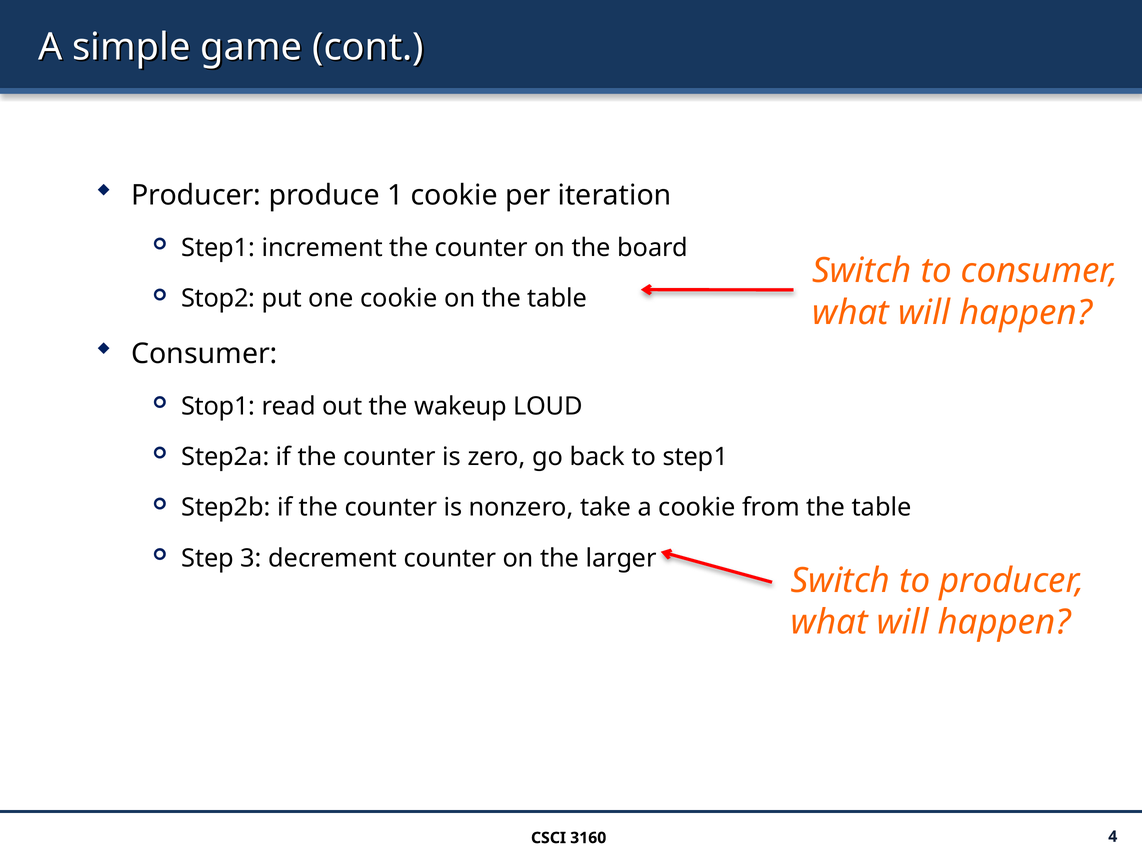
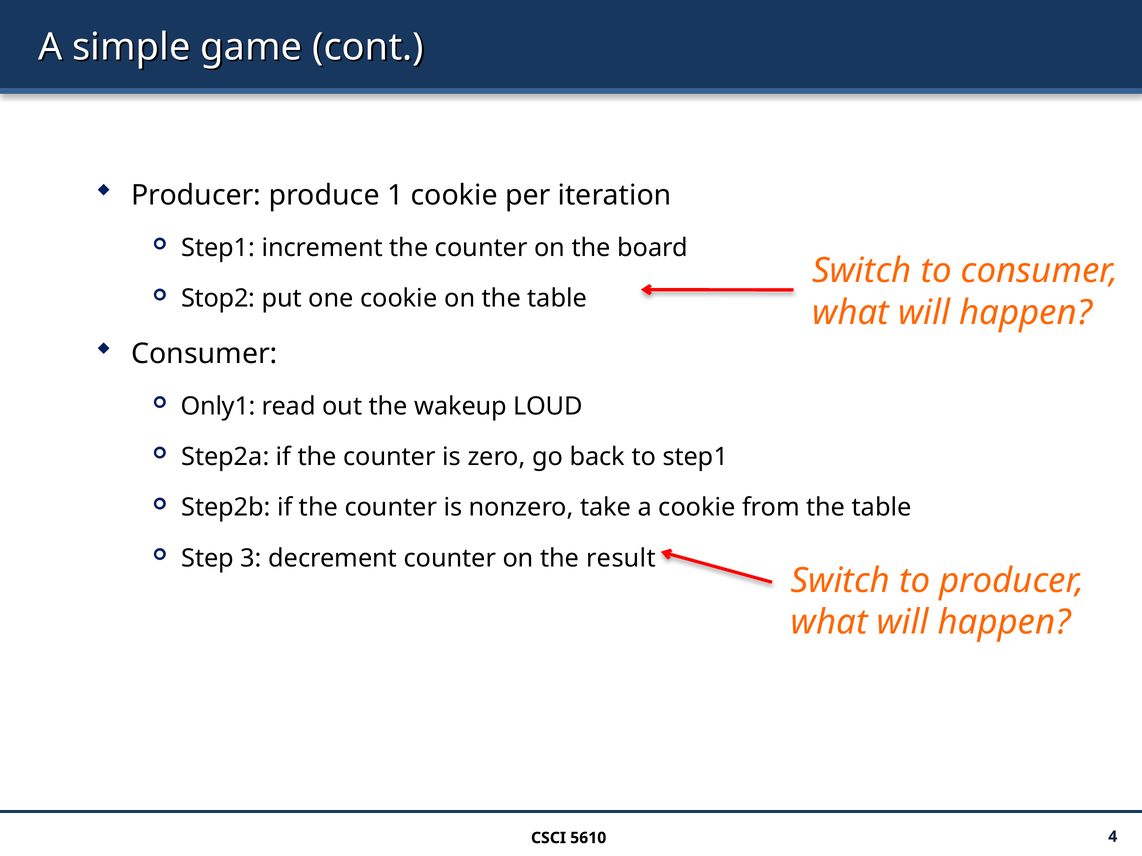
Stop1: Stop1 -> Only1
larger: larger -> result
3160: 3160 -> 5610
